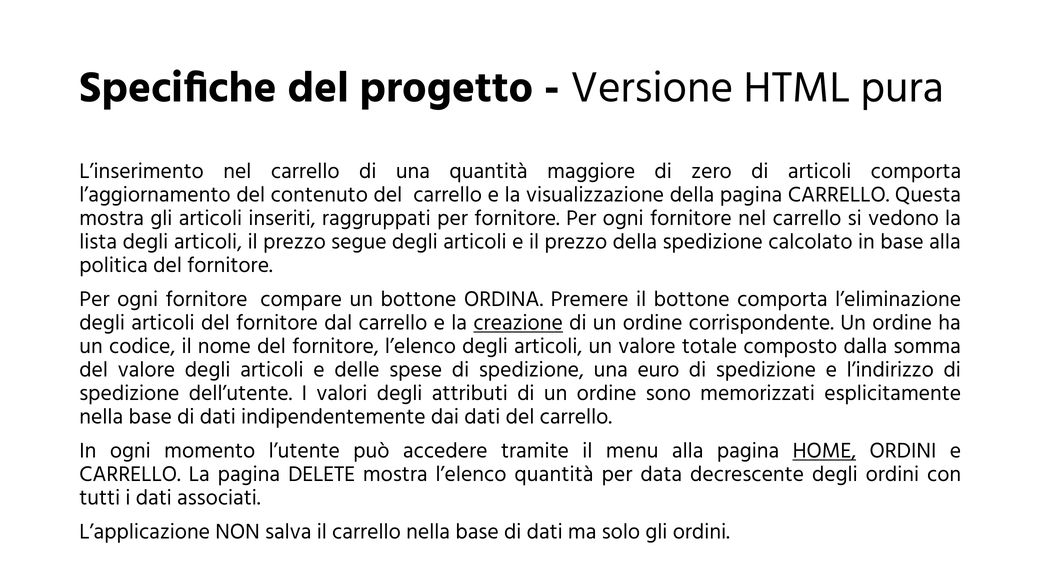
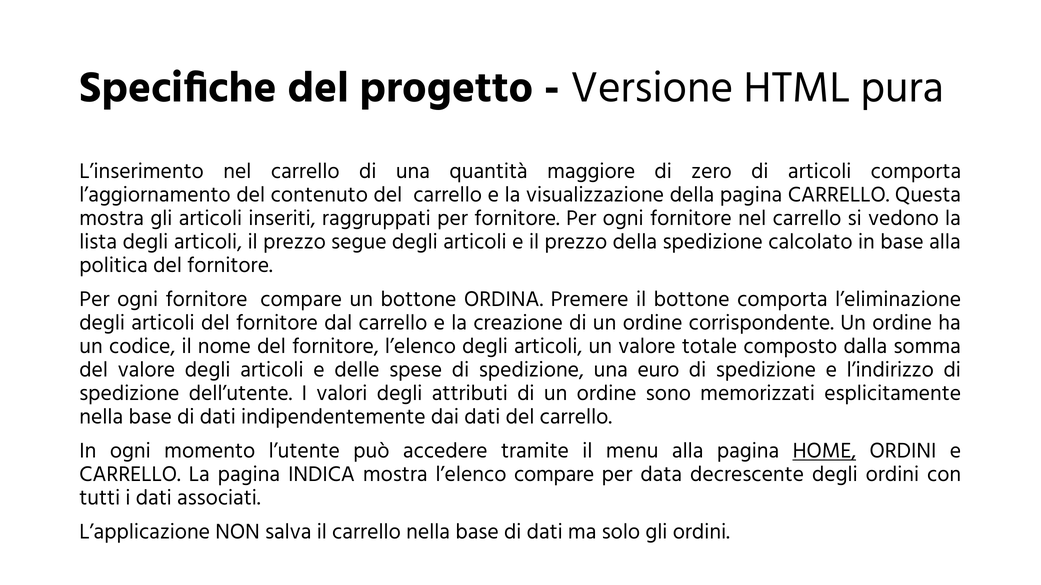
creazione underline: present -> none
DELETE: DELETE -> INDICA
l’elenco quantità: quantità -> compare
